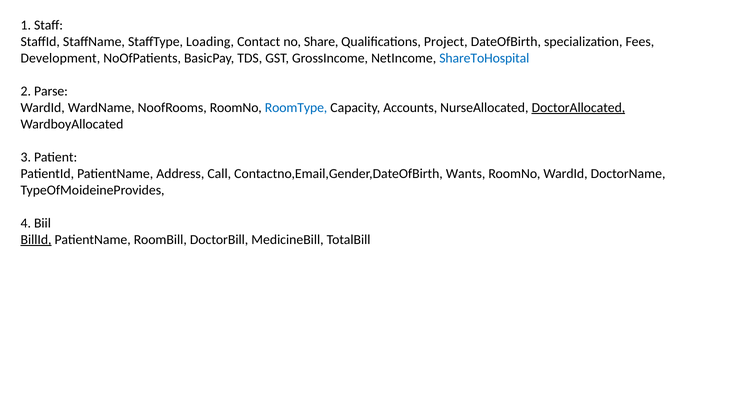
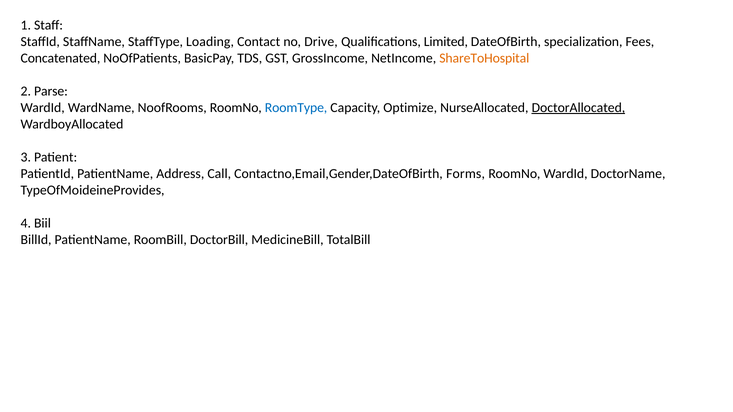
Share: Share -> Drive
Project: Project -> Limited
Development: Development -> Concatenated
ShareToHospital colour: blue -> orange
Accounts: Accounts -> Optimize
Wants: Wants -> Forms
BillId underline: present -> none
